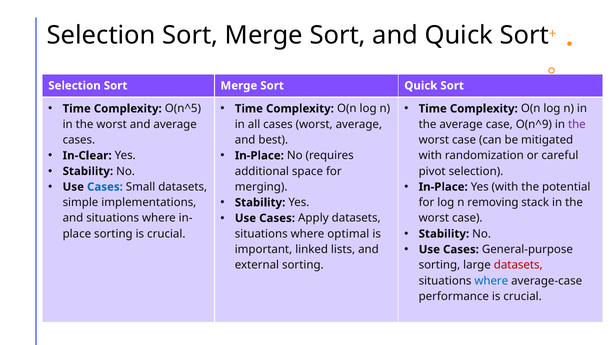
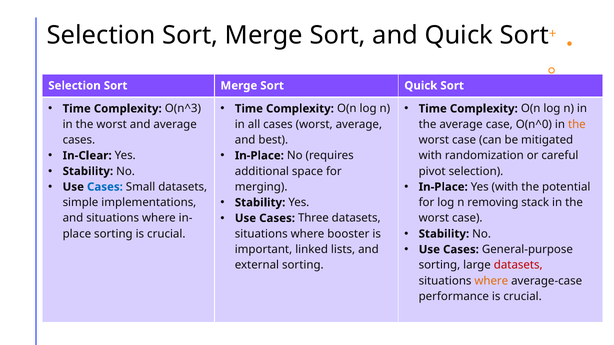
O(n^5: O(n^5 -> O(n^3
O(n^9: O(n^9 -> O(n^0
the at (577, 124) colour: purple -> orange
Apply: Apply -> Three
optimal: optimal -> booster
where at (491, 281) colour: blue -> orange
